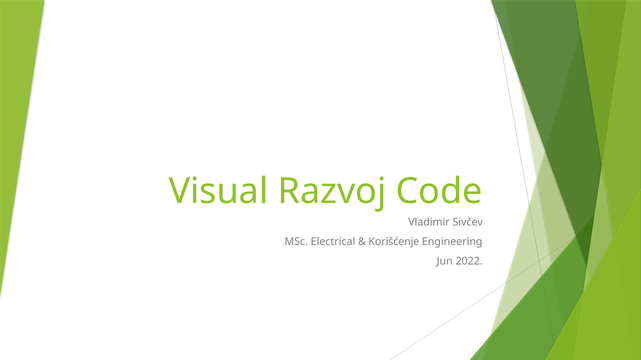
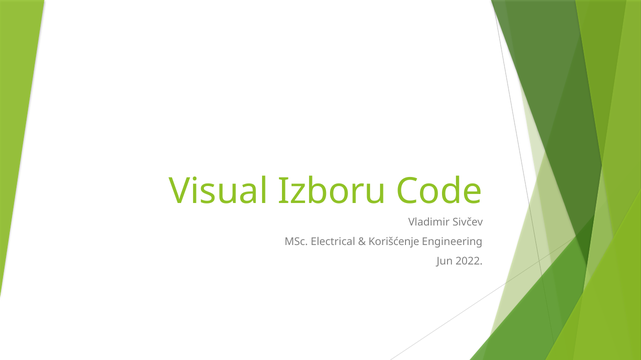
Razvoj: Razvoj -> Izboru
